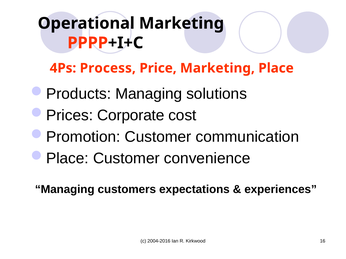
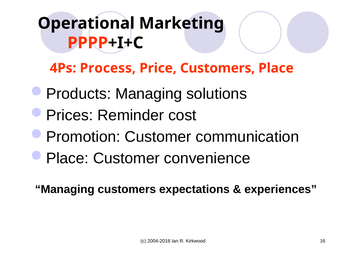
Price Marketing: Marketing -> Customers
Corporate: Corporate -> Reminder
